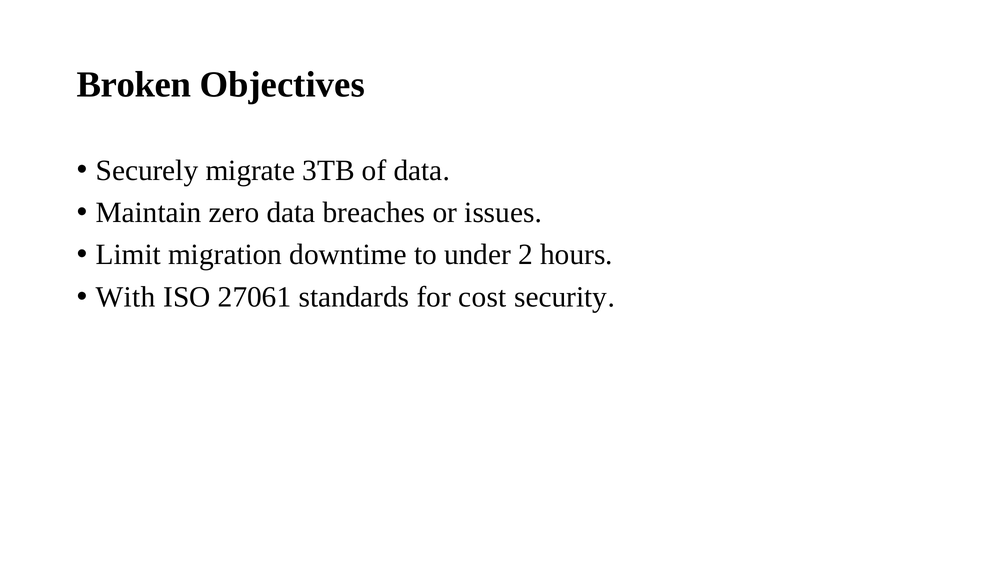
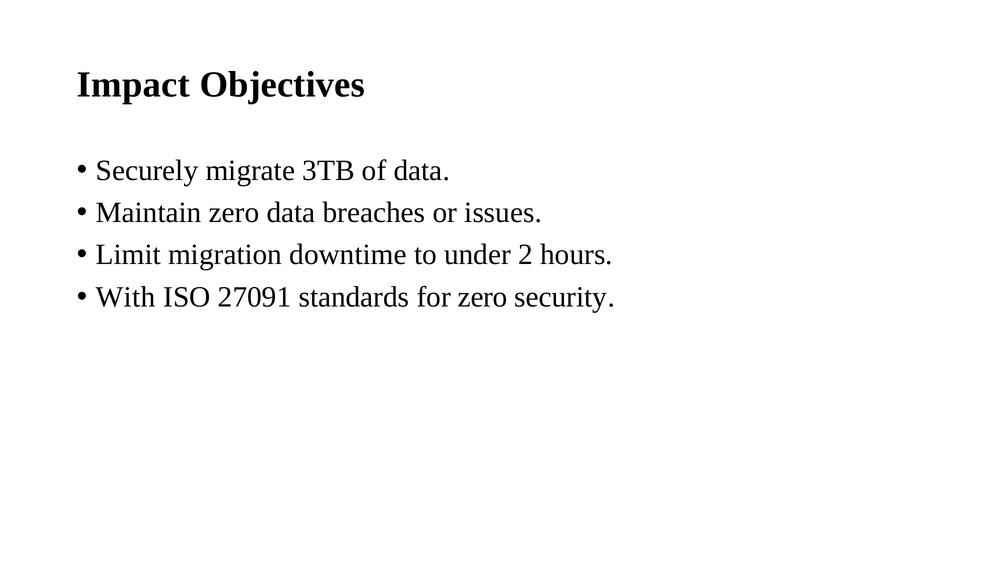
Broken: Broken -> Impact
27061: 27061 -> 27091
for cost: cost -> zero
